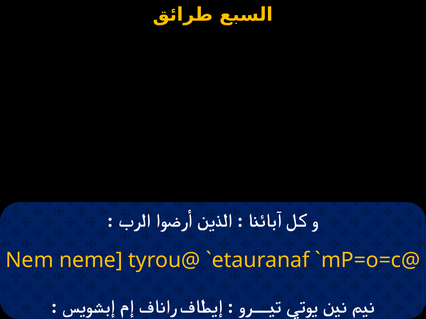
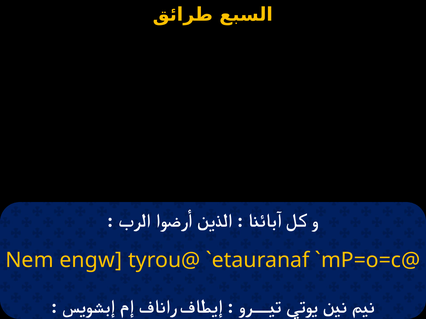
neme: neme -> engw
